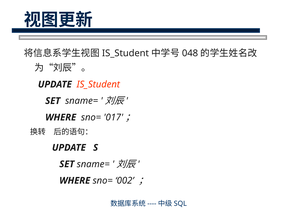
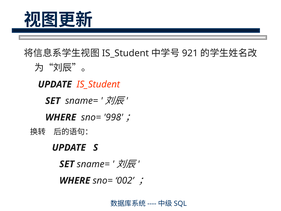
048: 048 -> 921
017: 017 -> 998
